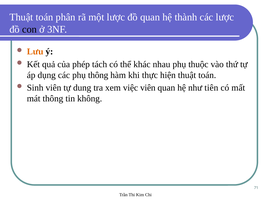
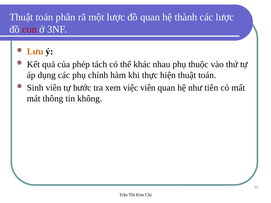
con colour: black -> red
phụ thông: thông -> chính
dung: dung -> bước
